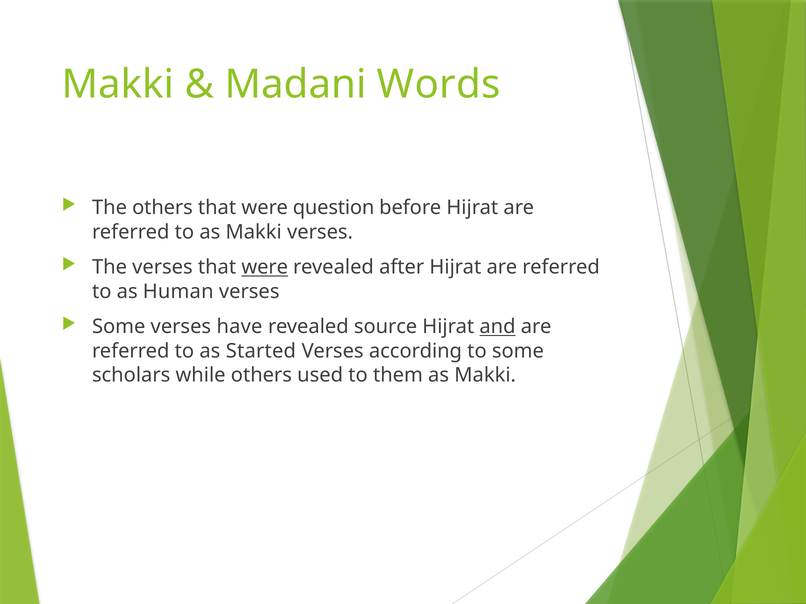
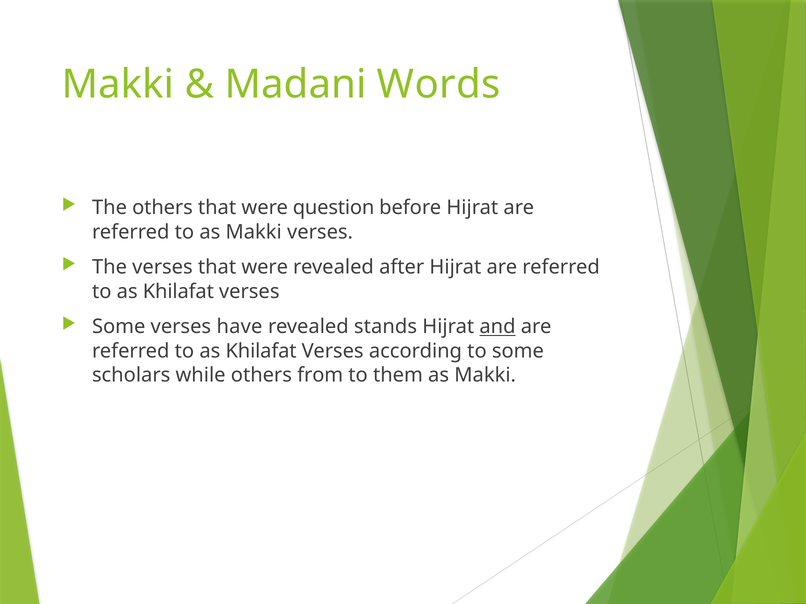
were at (265, 268) underline: present -> none
Human at (178, 292): Human -> Khilafat
source: source -> stands
Started at (261, 351): Started -> Khilafat
used: used -> from
